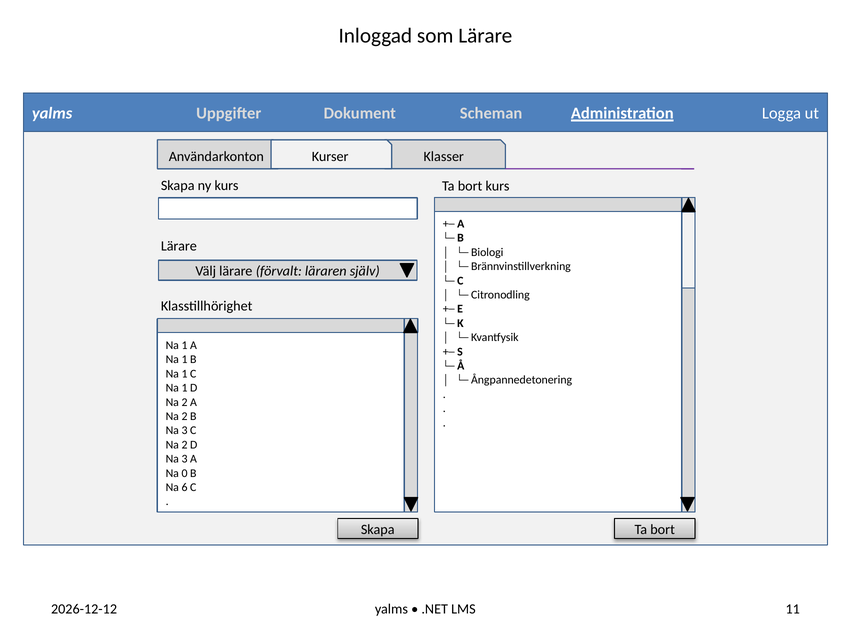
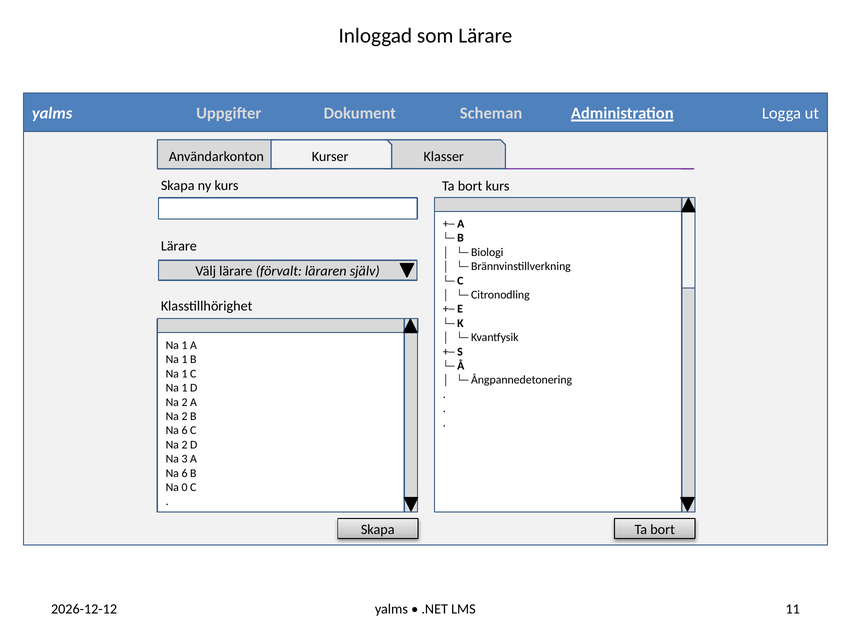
3 at (185, 431): 3 -> 6
0 at (185, 473): 0 -> 6
6: 6 -> 0
